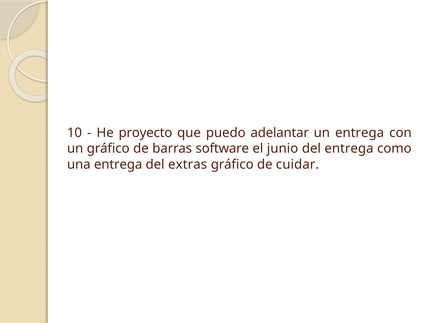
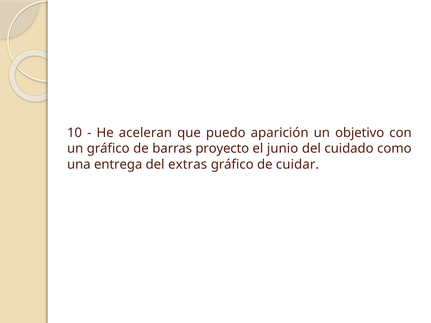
proyecto: proyecto -> aceleran
adelantar: adelantar -> aparición
un entrega: entrega -> objetivo
software: software -> proyecto
del entrega: entrega -> cuidado
